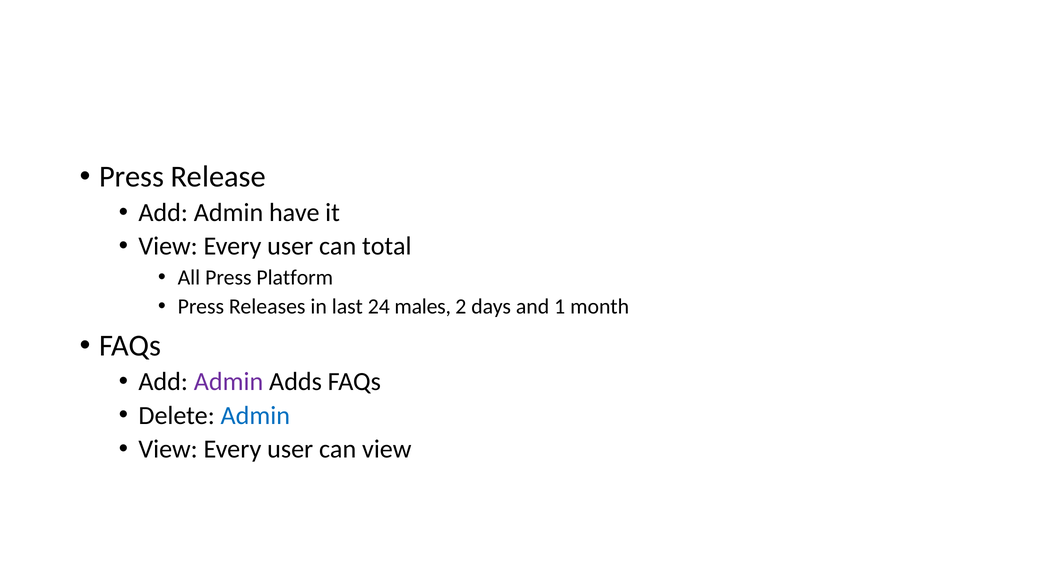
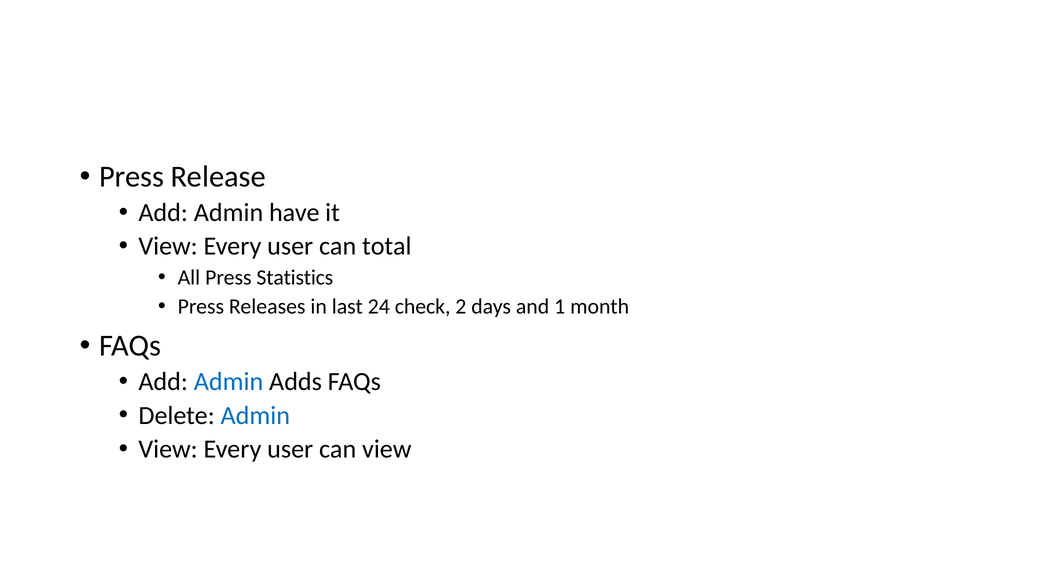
Platform: Platform -> Statistics
males: males -> check
Admin at (229, 382) colour: purple -> blue
